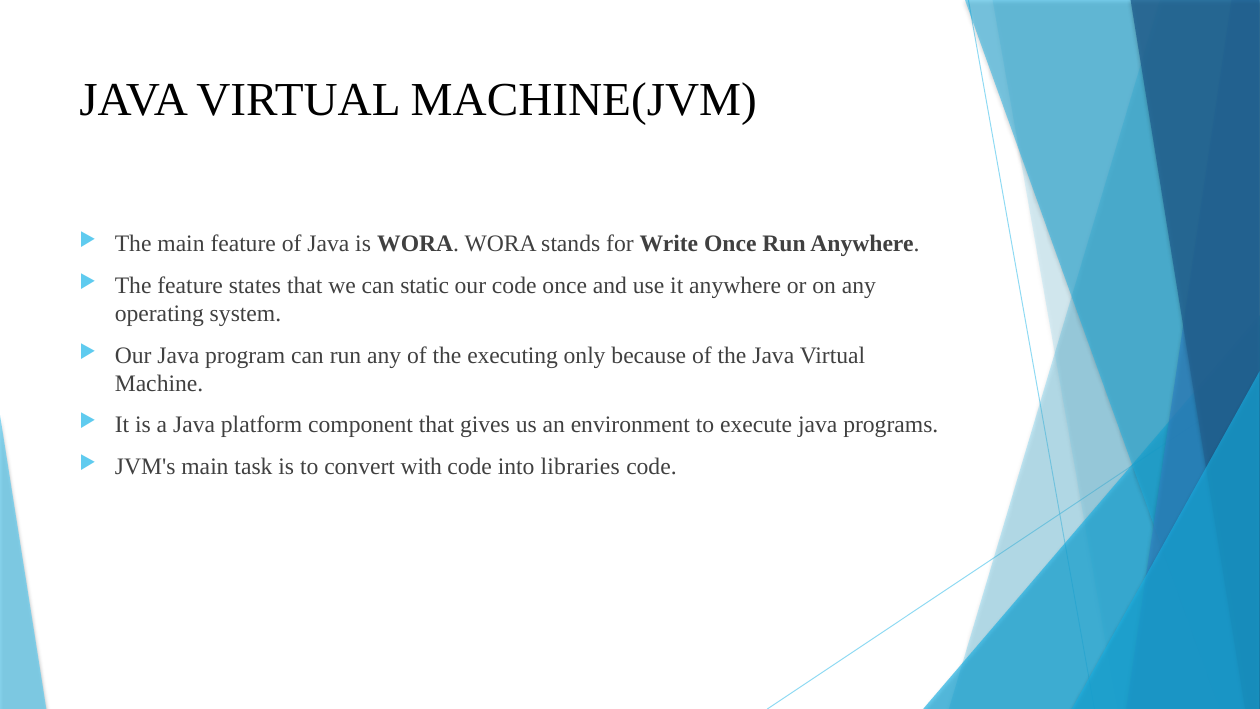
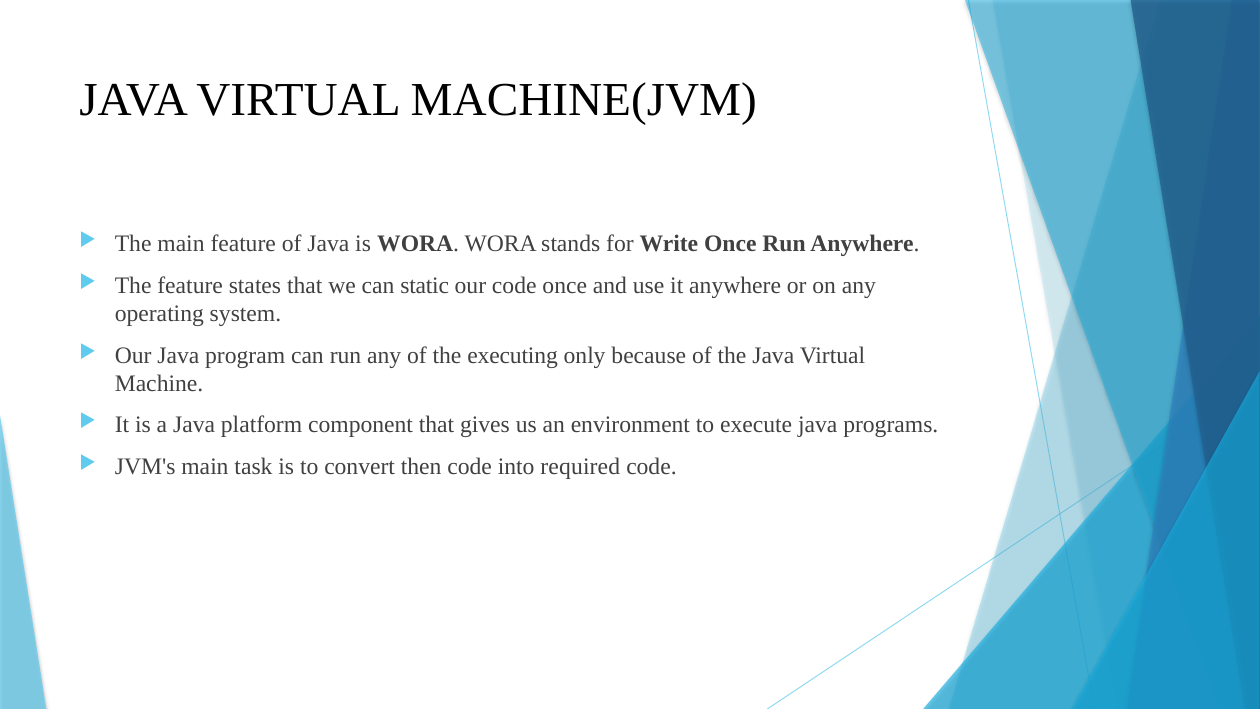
with: with -> then
libraries: libraries -> required
